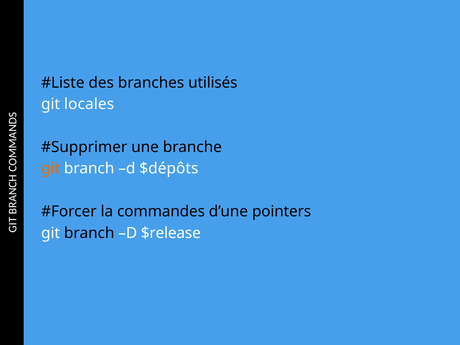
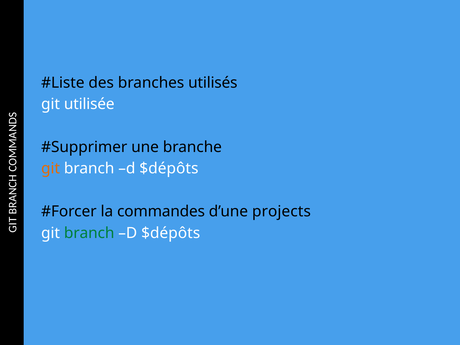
locales: locales -> utilisée
pointers: pointers -> projects
branch at (89, 233) colour: black -> green
$release at (171, 233): $release -> $dépôts
